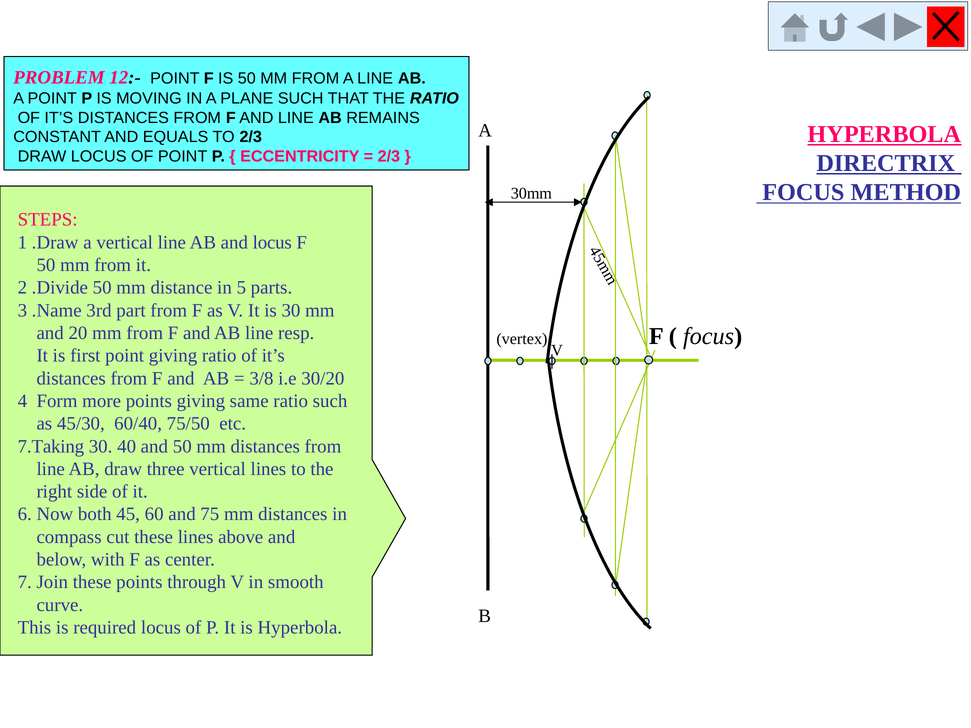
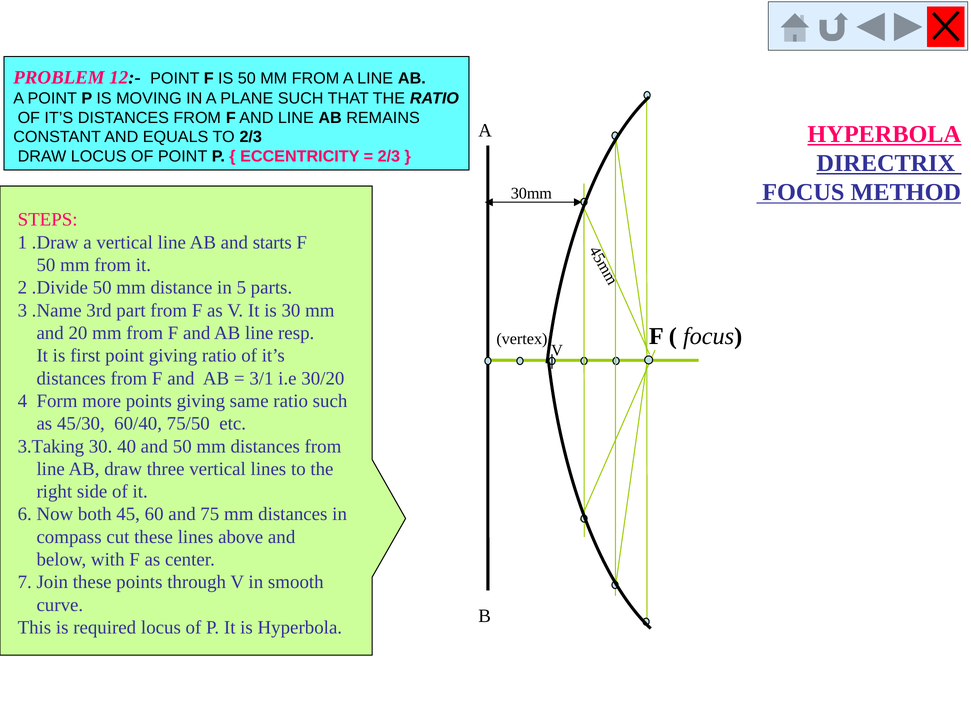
and locus: locus -> starts
3/8: 3/8 -> 3/1
7.Taking: 7.Taking -> 3.Taking
